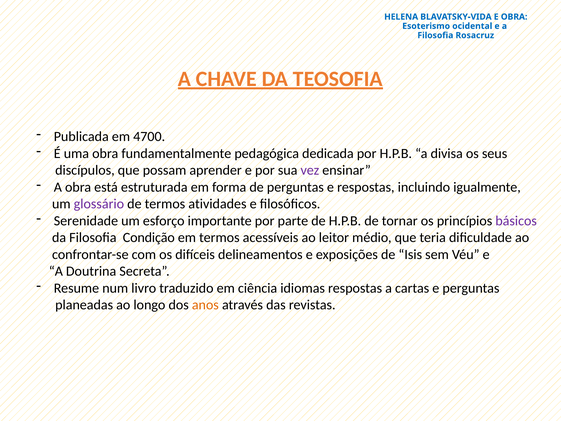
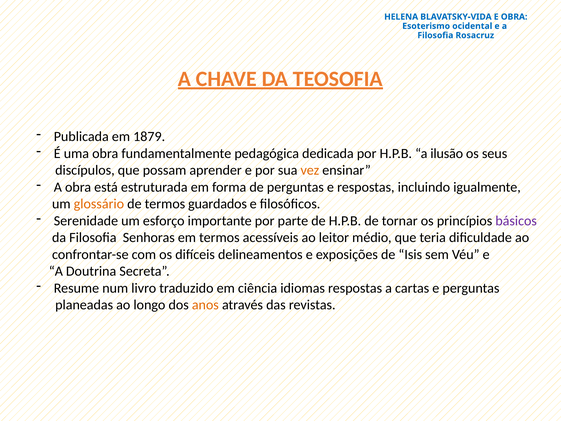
4700: 4700 -> 1879
divisa: divisa -> ilusão
vez colour: purple -> orange
glossário colour: purple -> orange
atividades: atividades -> guardados
Condição: Condição -> Senhoras
